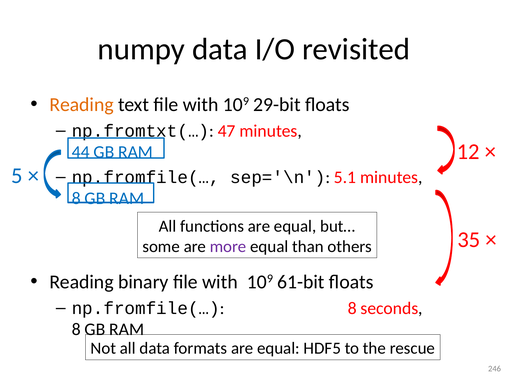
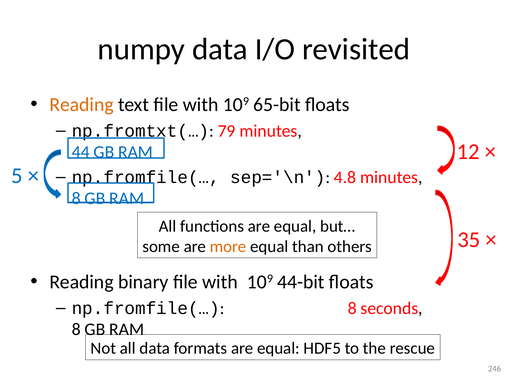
29-bit: 29-bit -> 65-bit
47: 47 -> 79
5.1: 5.1 -> 4.8
more colour: purple -> orange
61-bit: 61-bit -> 44-bit
